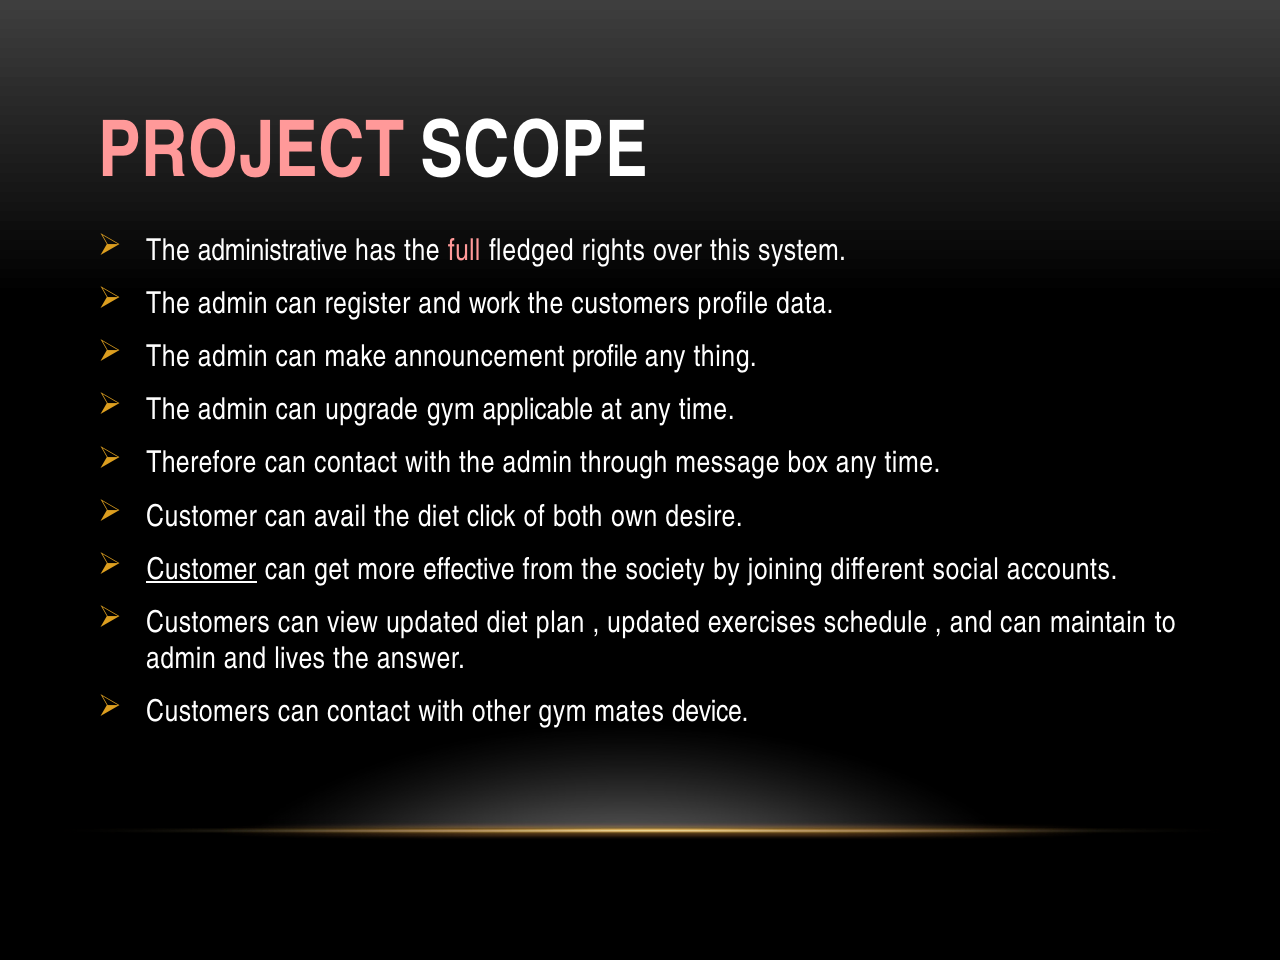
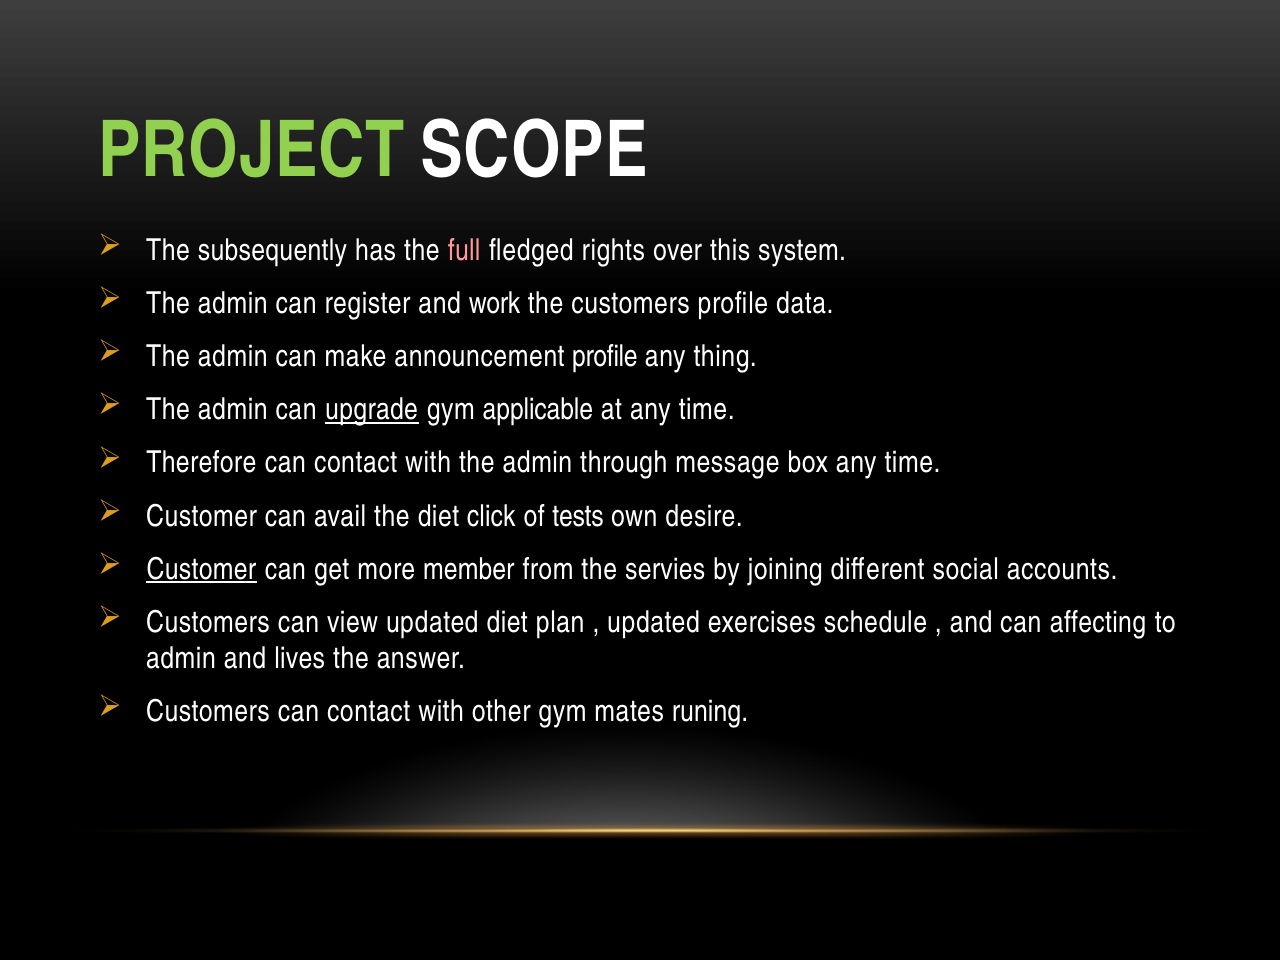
PROJECT colour: pink -> light green
administrative: administrative -> subsequently
upgrade underline: none -> present
both: both -> tests
effective: effective -> member
society: society -> servies
maintain: maintain -> affecting
device: device -> runing
